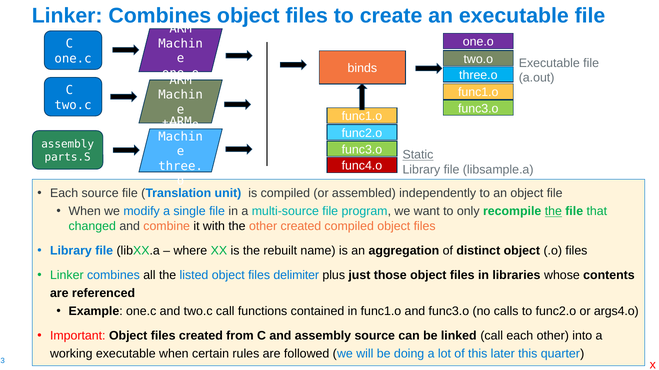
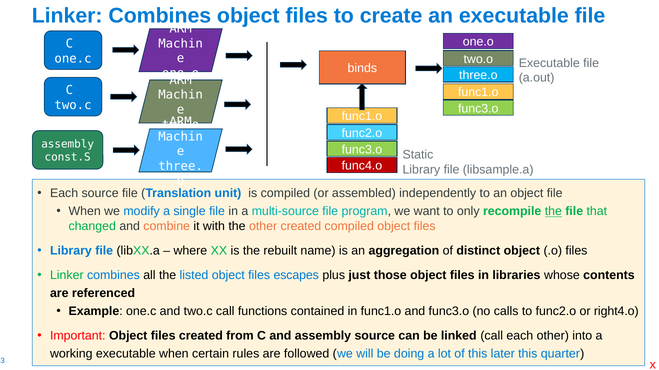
Static underline: present -> none
parts.S: parts.S -> const.S
delimiter: delimiter -> escapes
args4.o: args4.o -> right4.o
